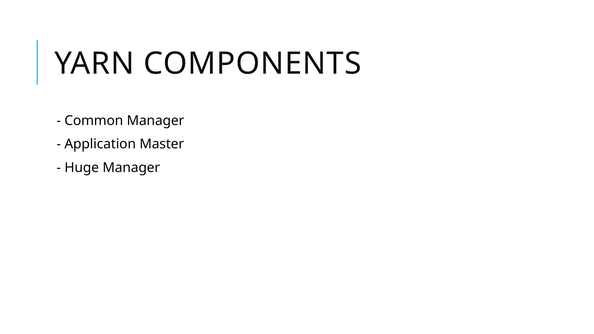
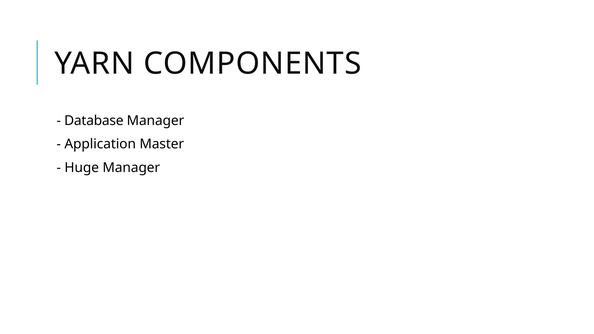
Common: Common -> Database
